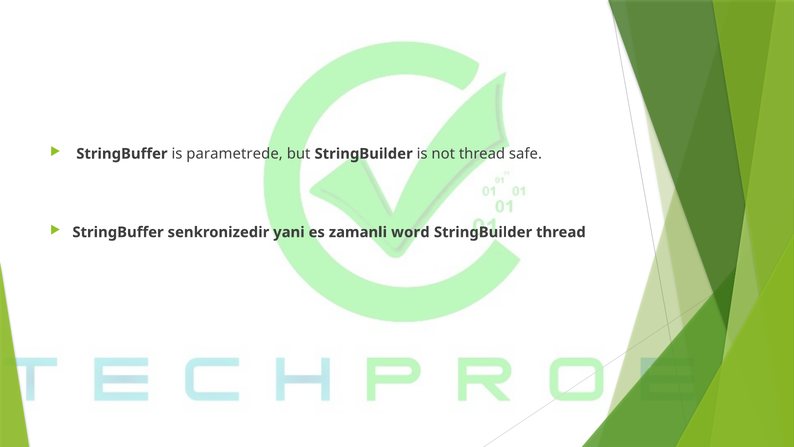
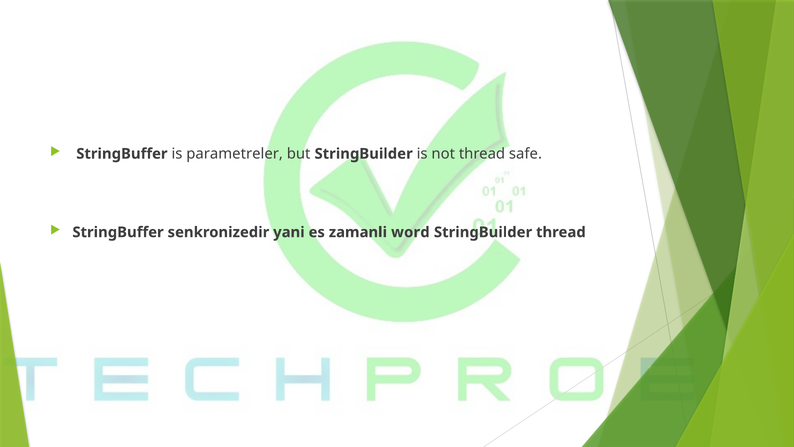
parametrede: parametrede -> parametreler
